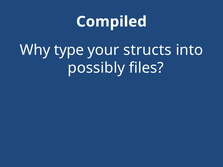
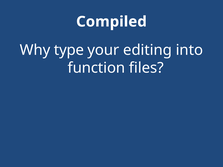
structs: structs -> editing
possibly: possibly -> function
